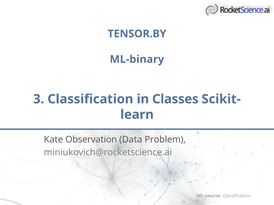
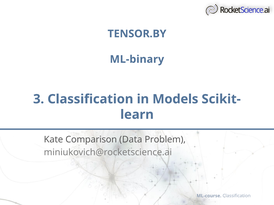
Classes: Classes -> Models
Observation: Observation -> Comparison
